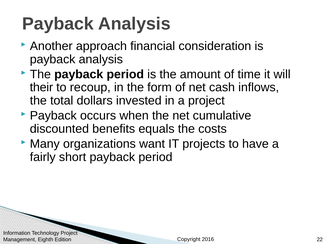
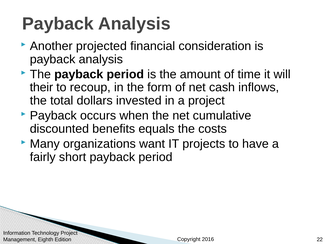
approach: approach -> projected
